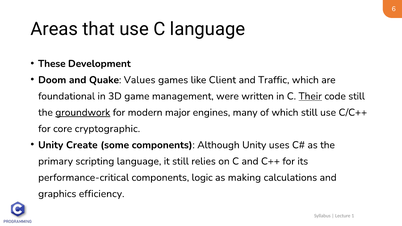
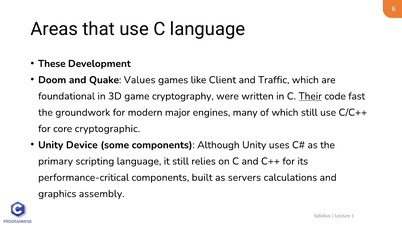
management: management -> cryptography
code still: still -> fast
groundwork underline: present -> none
Create: Create -> Device
logic: logic -> built
making: making -> servers
efficiency: efficiency -> assembly
